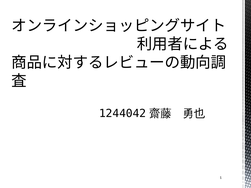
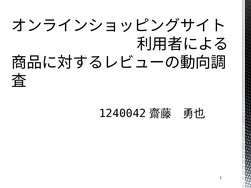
1244042: 1244042 -> 1240042
